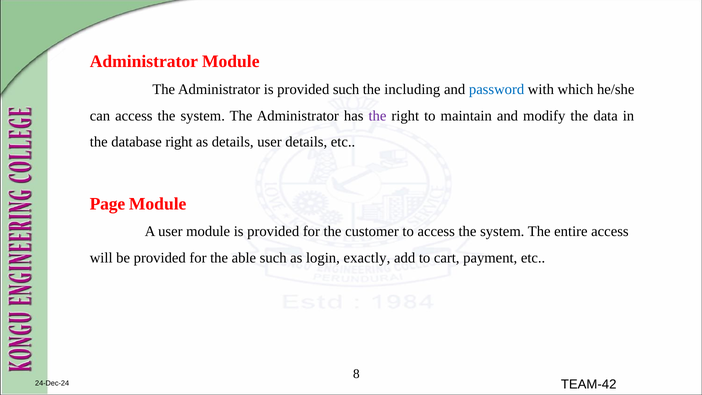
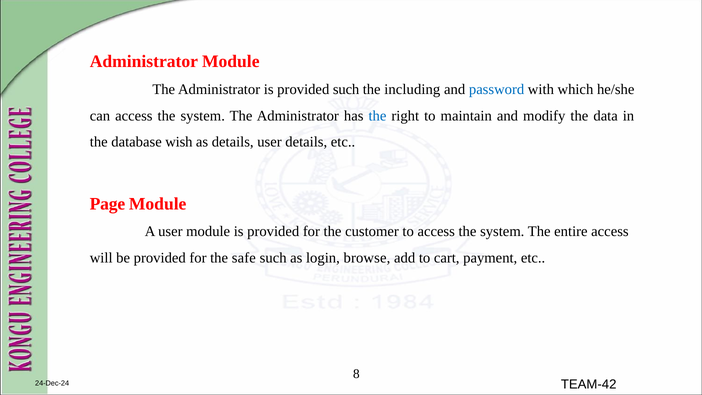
the at (377, 116) colour: purple -> blue
database right: right -> wish
able: able -> safe
exactly: exactly -> browse
